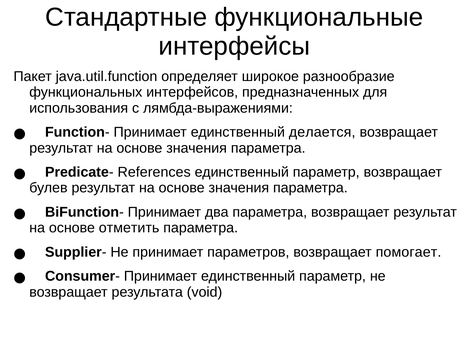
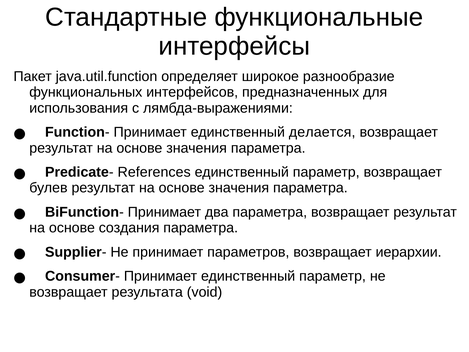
отметить: отметить -> создания
помогает: помогает -> иерархии
